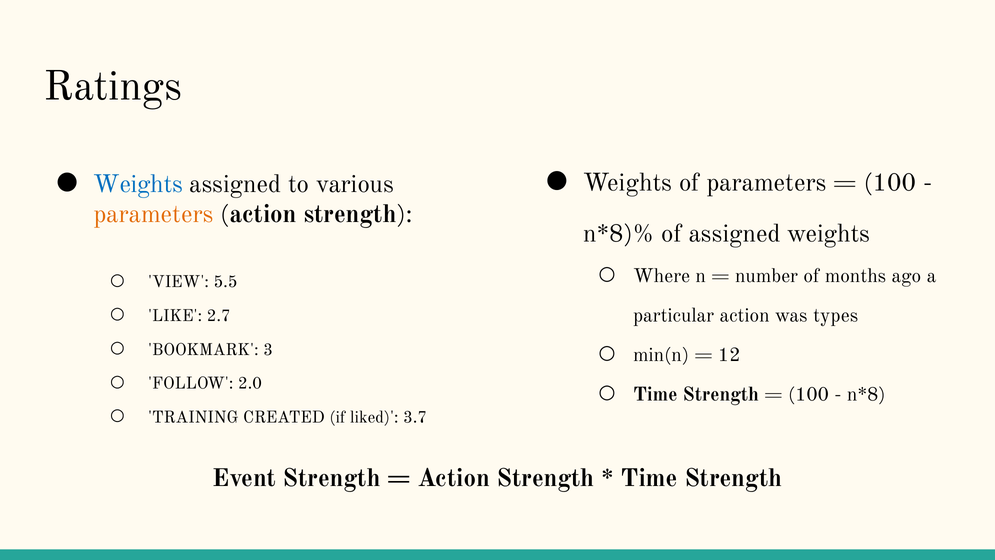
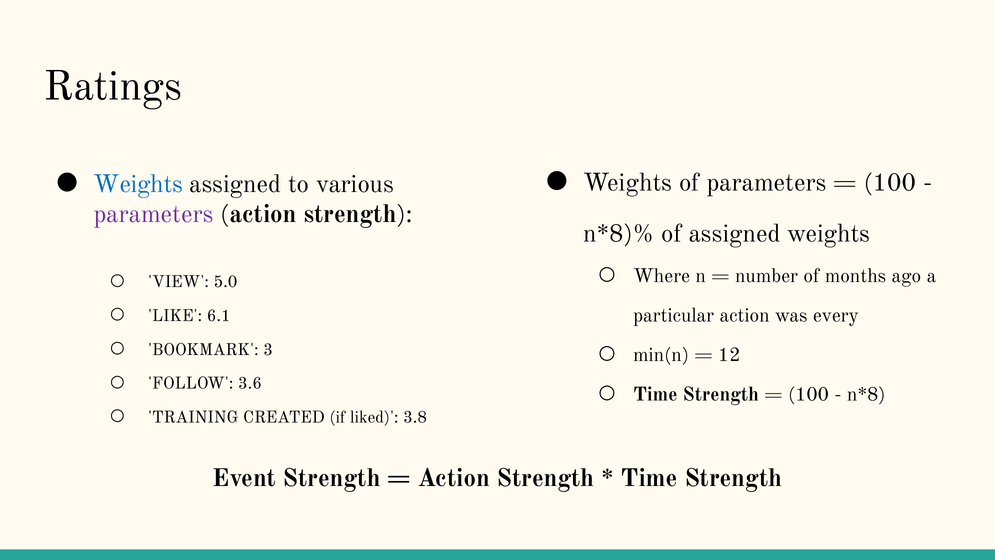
parameters at (154, 214) colour: orange -> purple
5.5: 5.5 -> 5.0
2.7: 2.7 -> 6.1
types: types -> every
2.0: 2.0 -> 3.6
3.7: 3.7 -> 3.8
